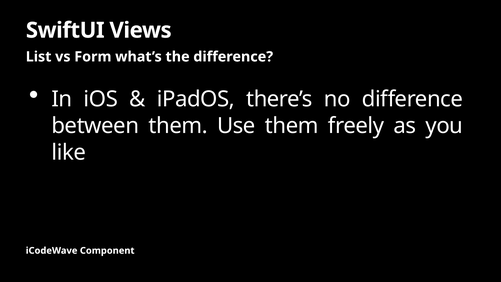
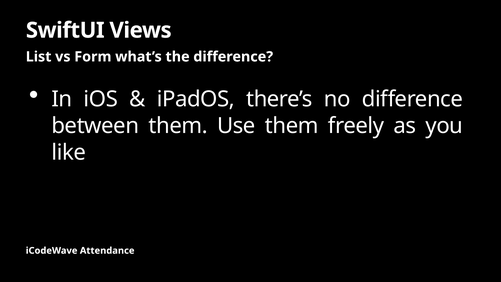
Component: Component -> Attendance
